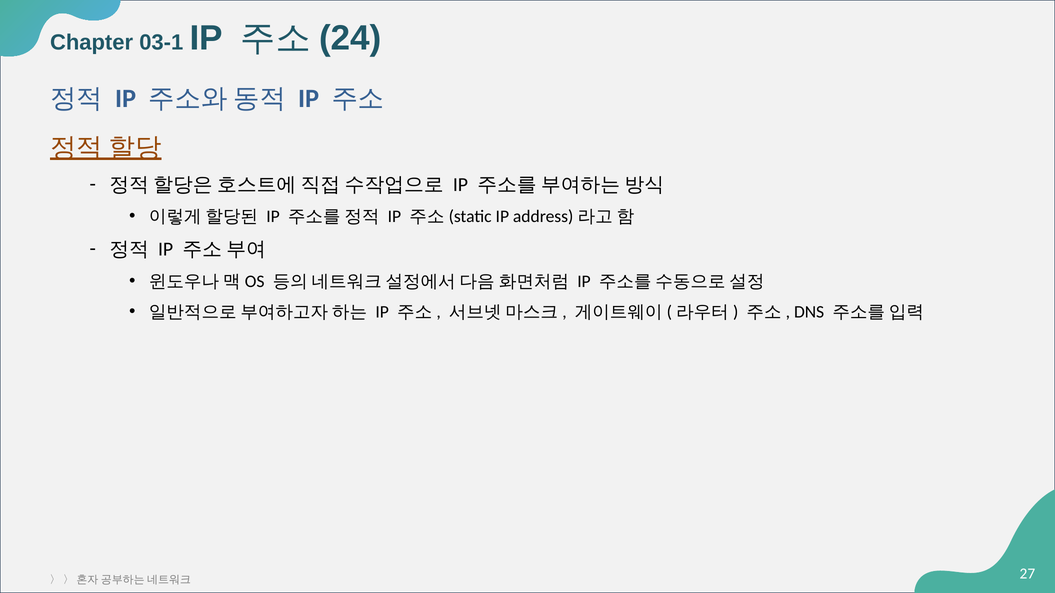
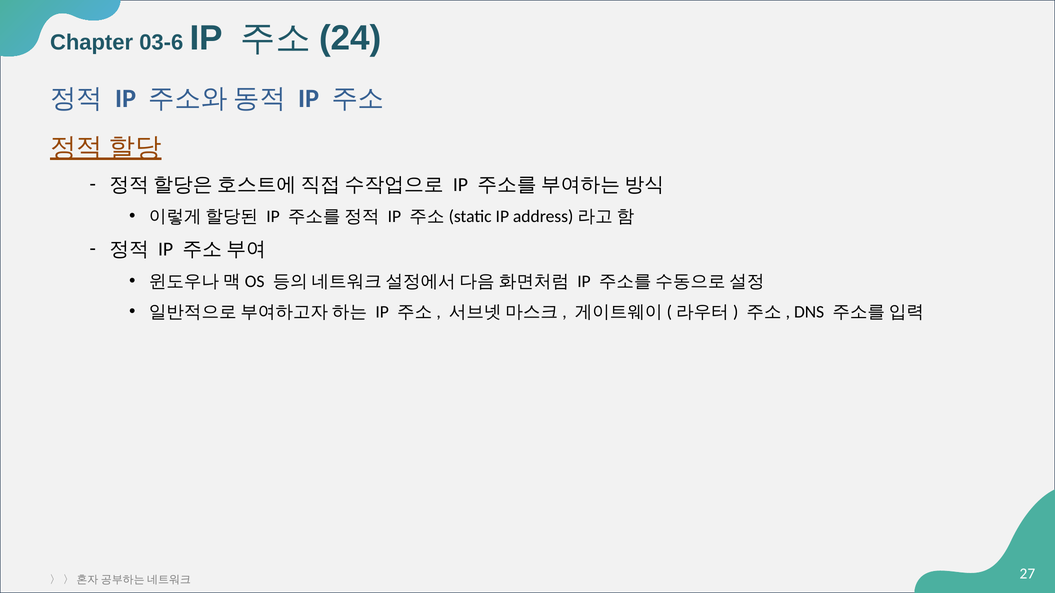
03-1: 03-1 -> 03-6
